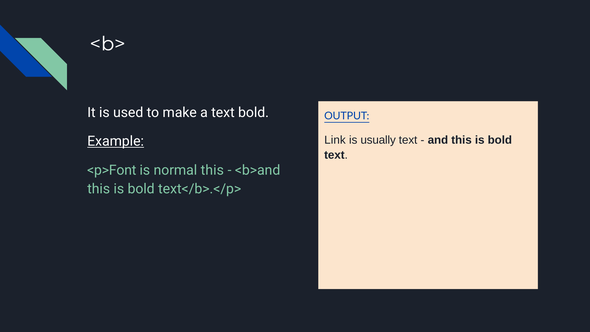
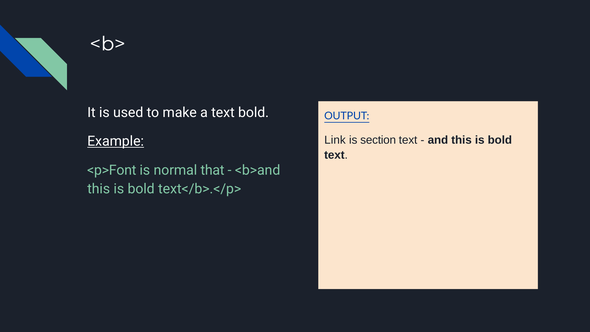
usually: usually -> section
normal this: this -> that
